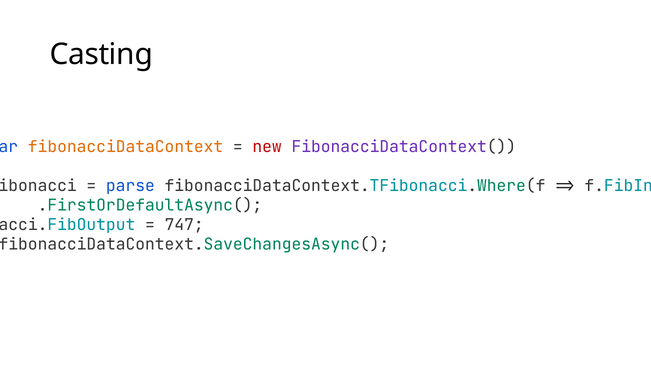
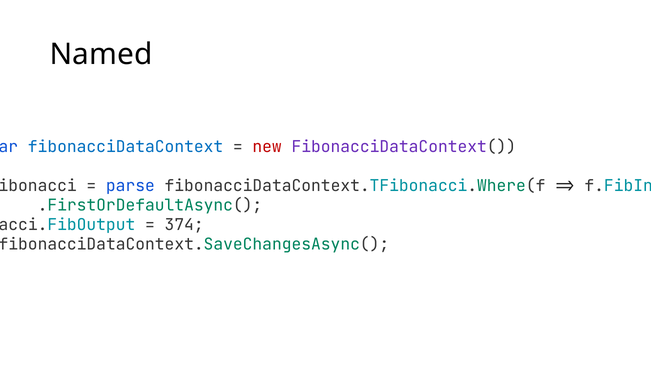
Casting: Casting -> Named
fibonacciDataContext colour: orange -> blue
747: 747 -> 374
